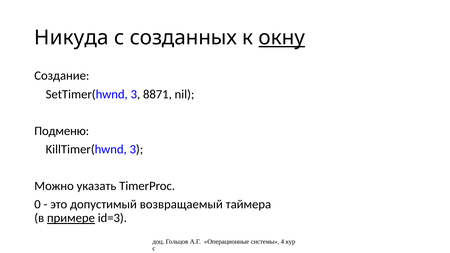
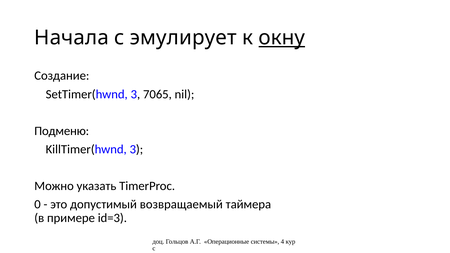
Никуда: Никуда -> Начала
созданных: созданных -> эмулирует
8871: 8871 -> 7065
примере underline: present -> none
